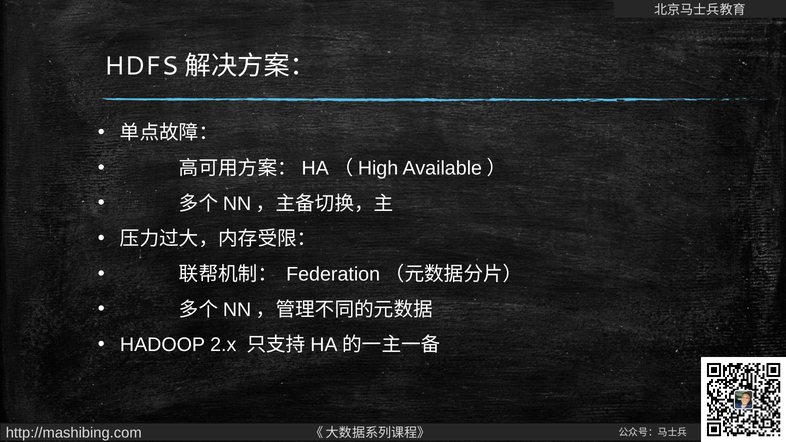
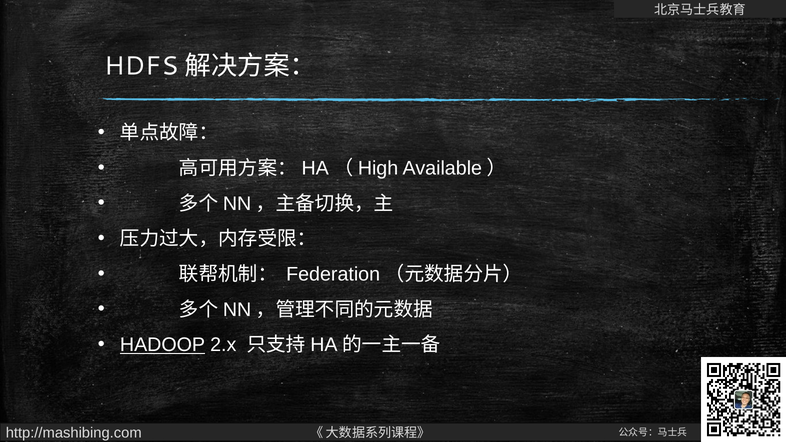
HADOOP underline: none -> present
